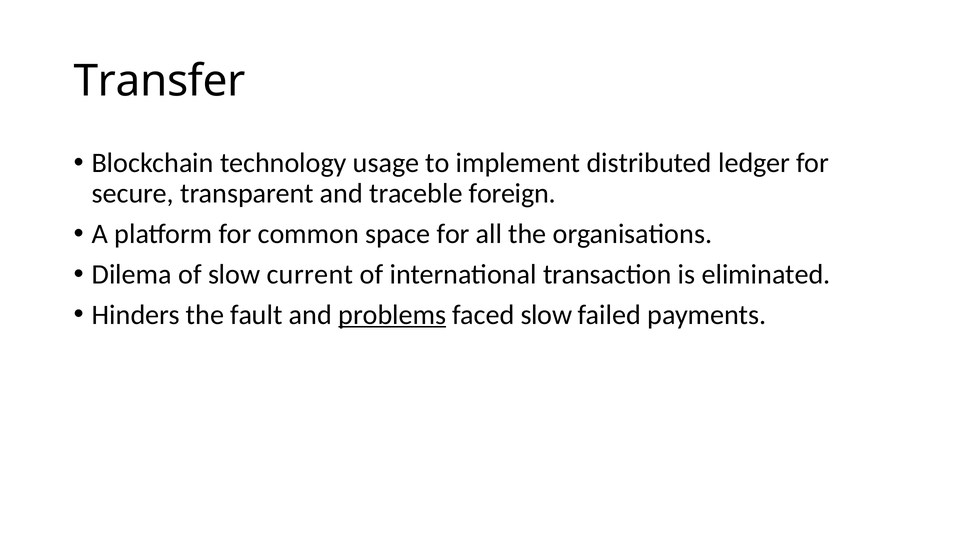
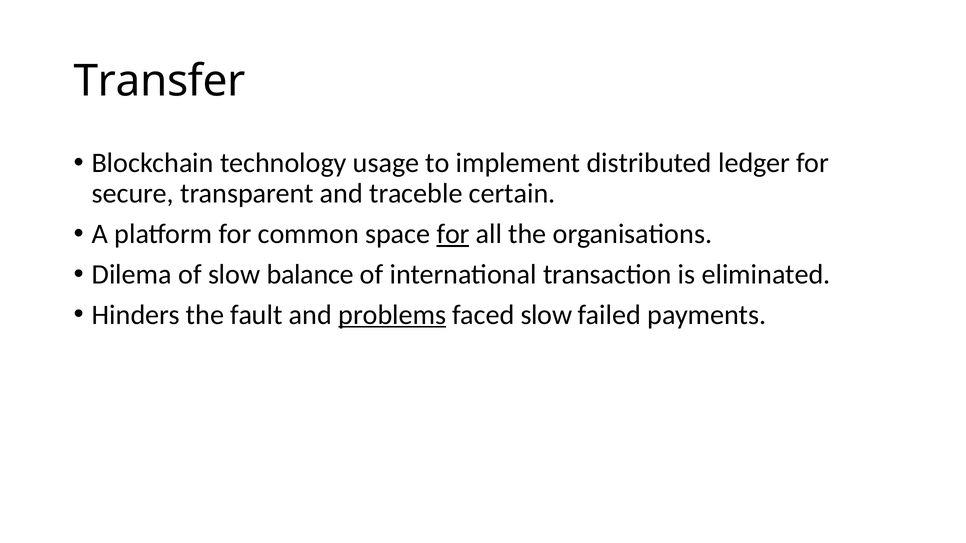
foreign: foreign -> certain
for at (453, 234) underline: none -> present
current: current -> balance
